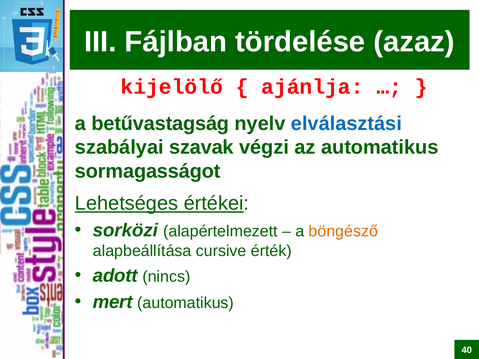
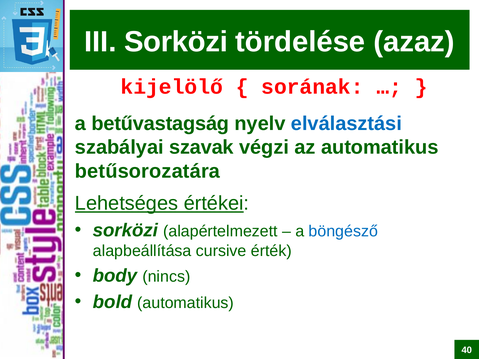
III Fájlban: Fájlban -> Sorközi
ajánlja: ajánlja -> sorának
sormagasságot: sormagasságot -> betűsorozatára
böngésző colour: orange -> blue
adott: adott -> body
mert: mert -> bold
